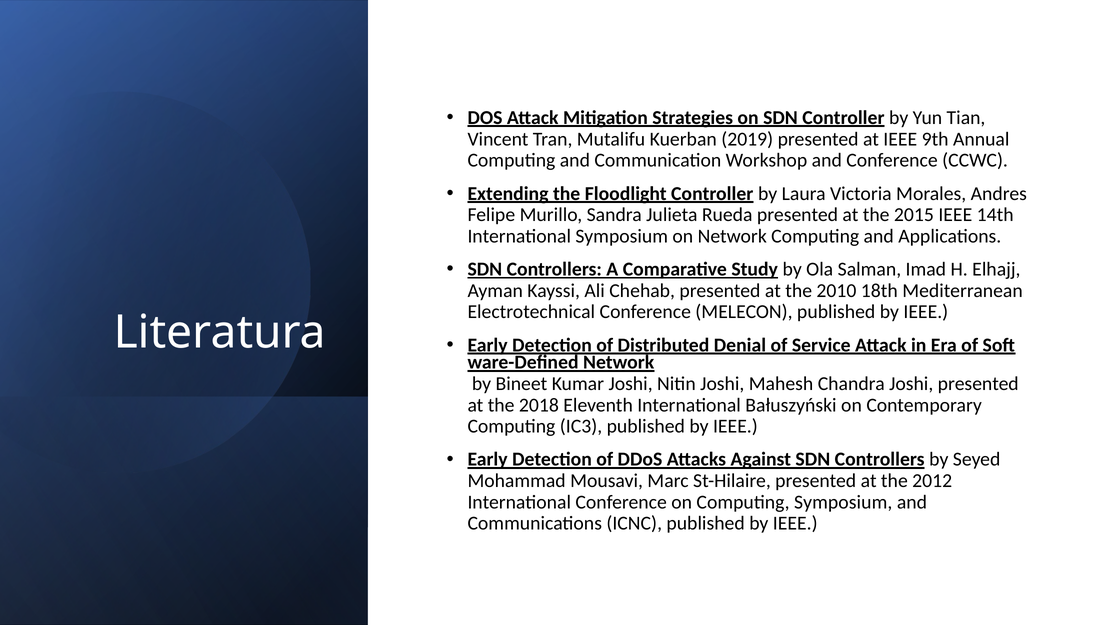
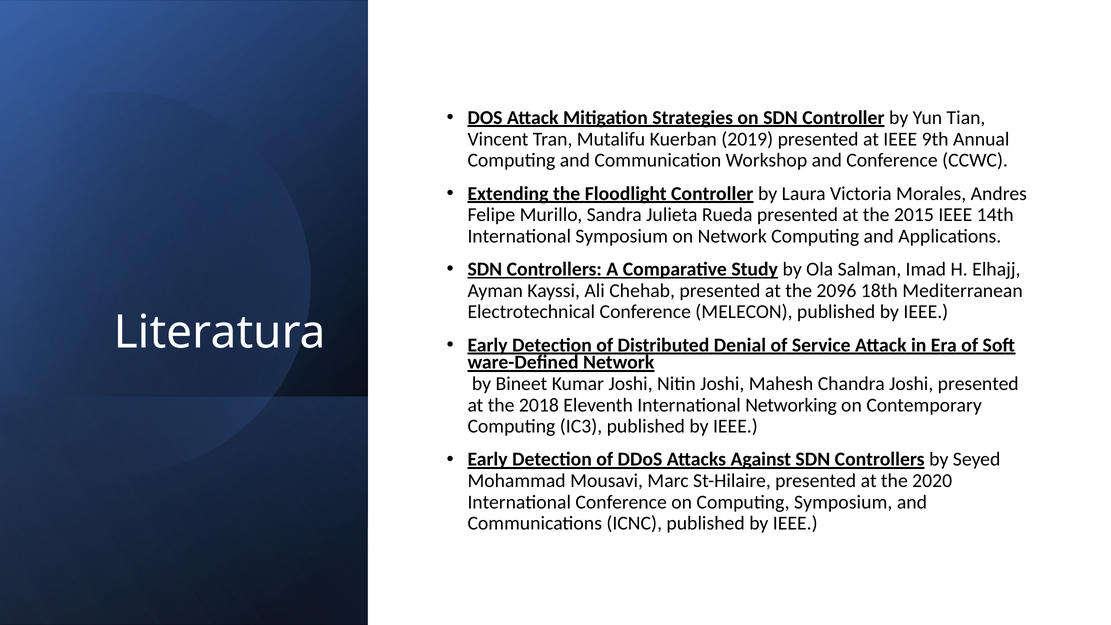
2010: 2010 -> 2096
Bałuszyński: Bałuszyński -> Networking
2012: 2012 -> 2020
